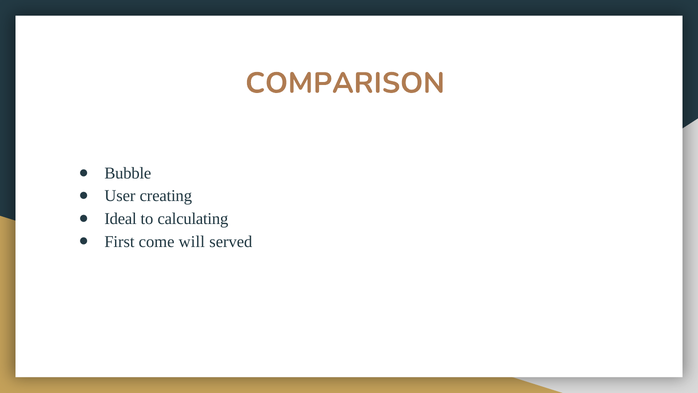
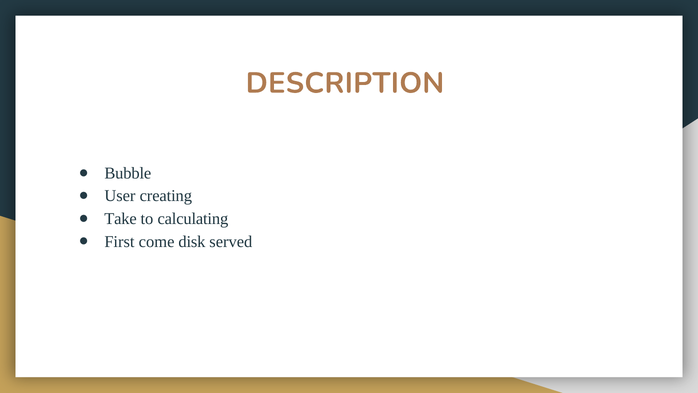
COMPARISON: COMPARISON -> DESCRIPTION
Ideal: Ideal -> Take
will: will -> disk
